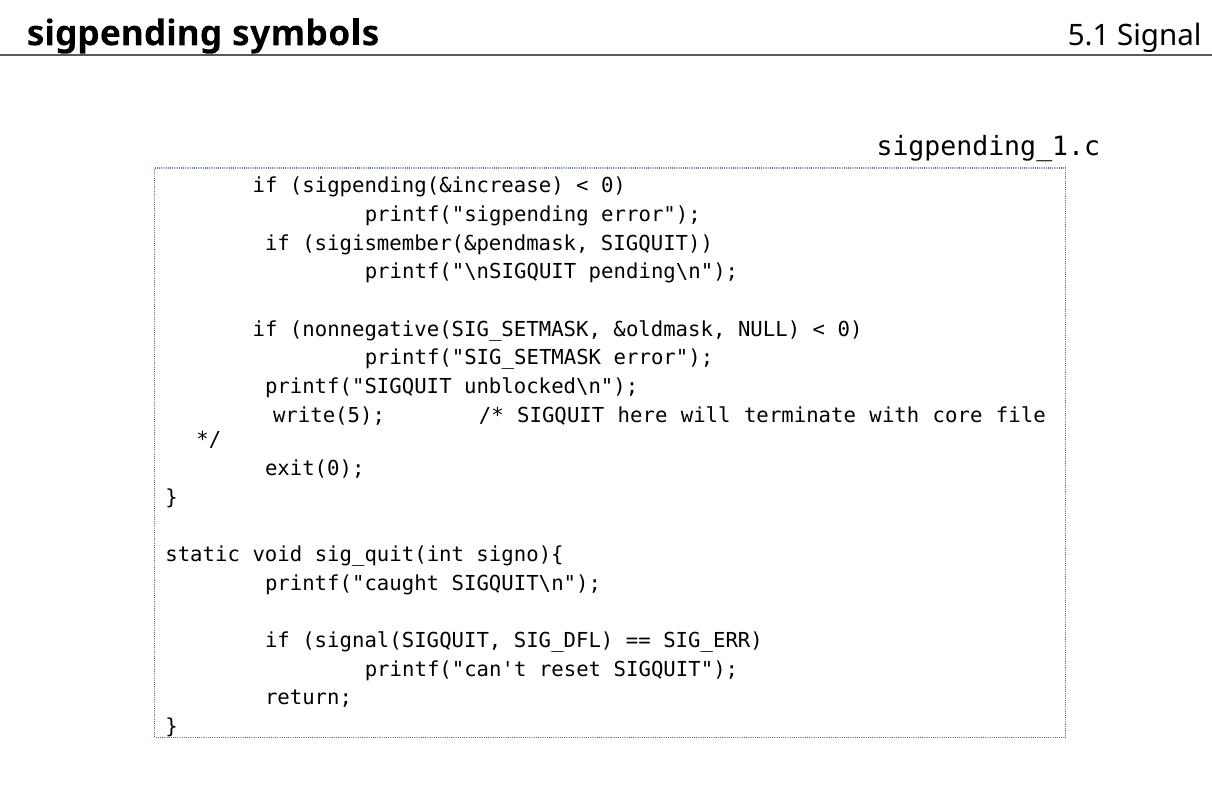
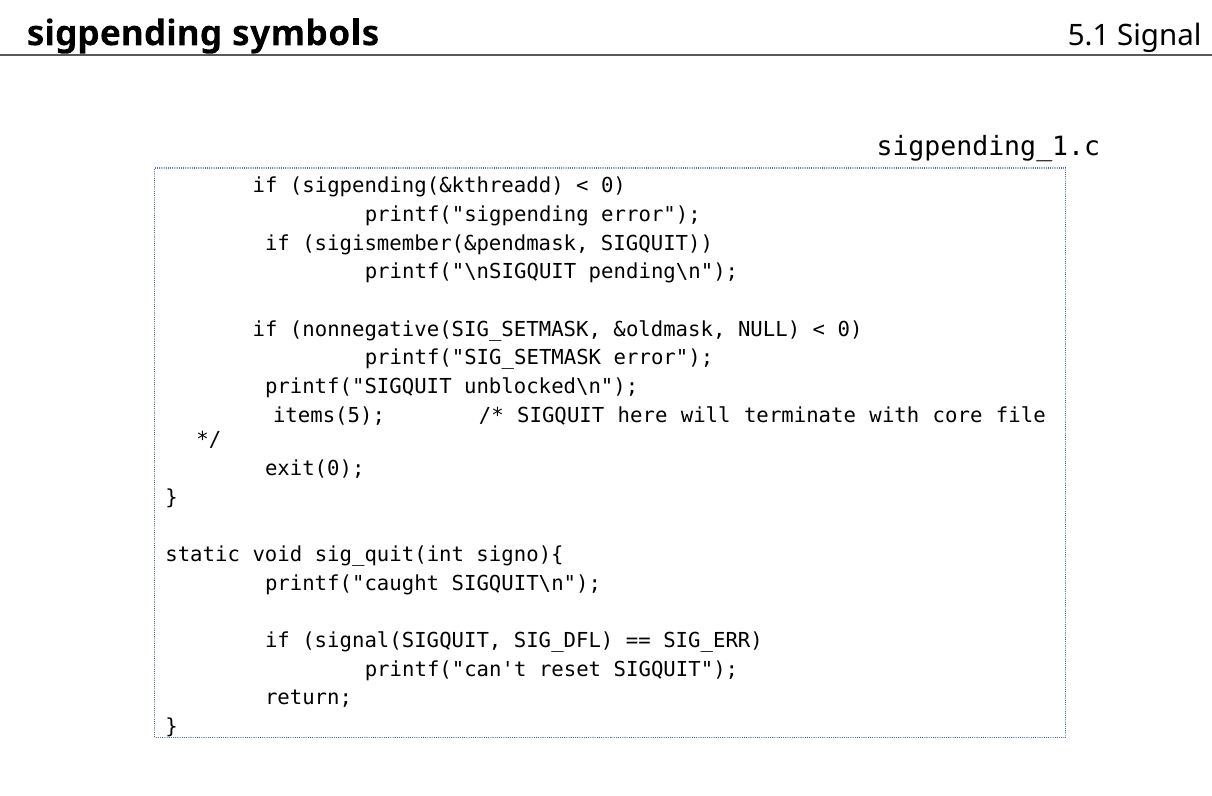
sigpending(&increase: sigpending(&increase -> sigpending(&kthreadd
write(5: write(5 -> items(5
